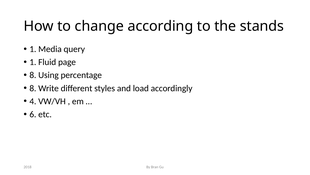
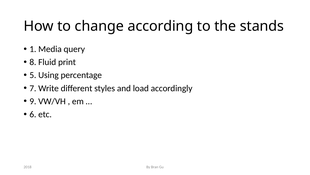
1 at (33, 62): 1 -> 8
page: page -> print
8 at (33, 75): 8 -> 5
8 at (33, 88): 8 -> 7
4: 4 -> 9
